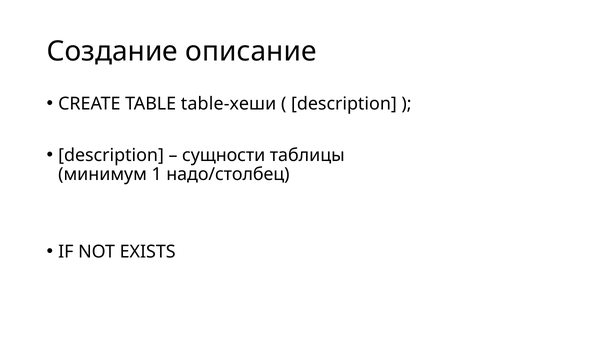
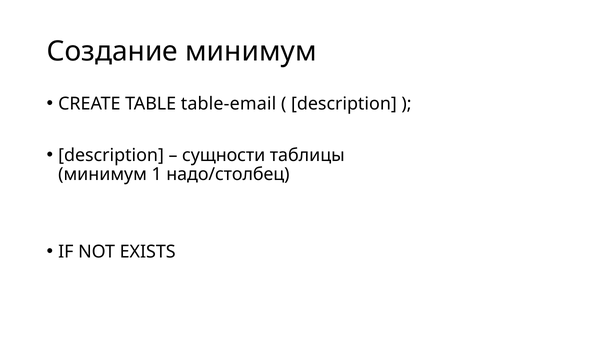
Создание описание: описание -> минимум
table-хеши: table-хеши -> table-email
